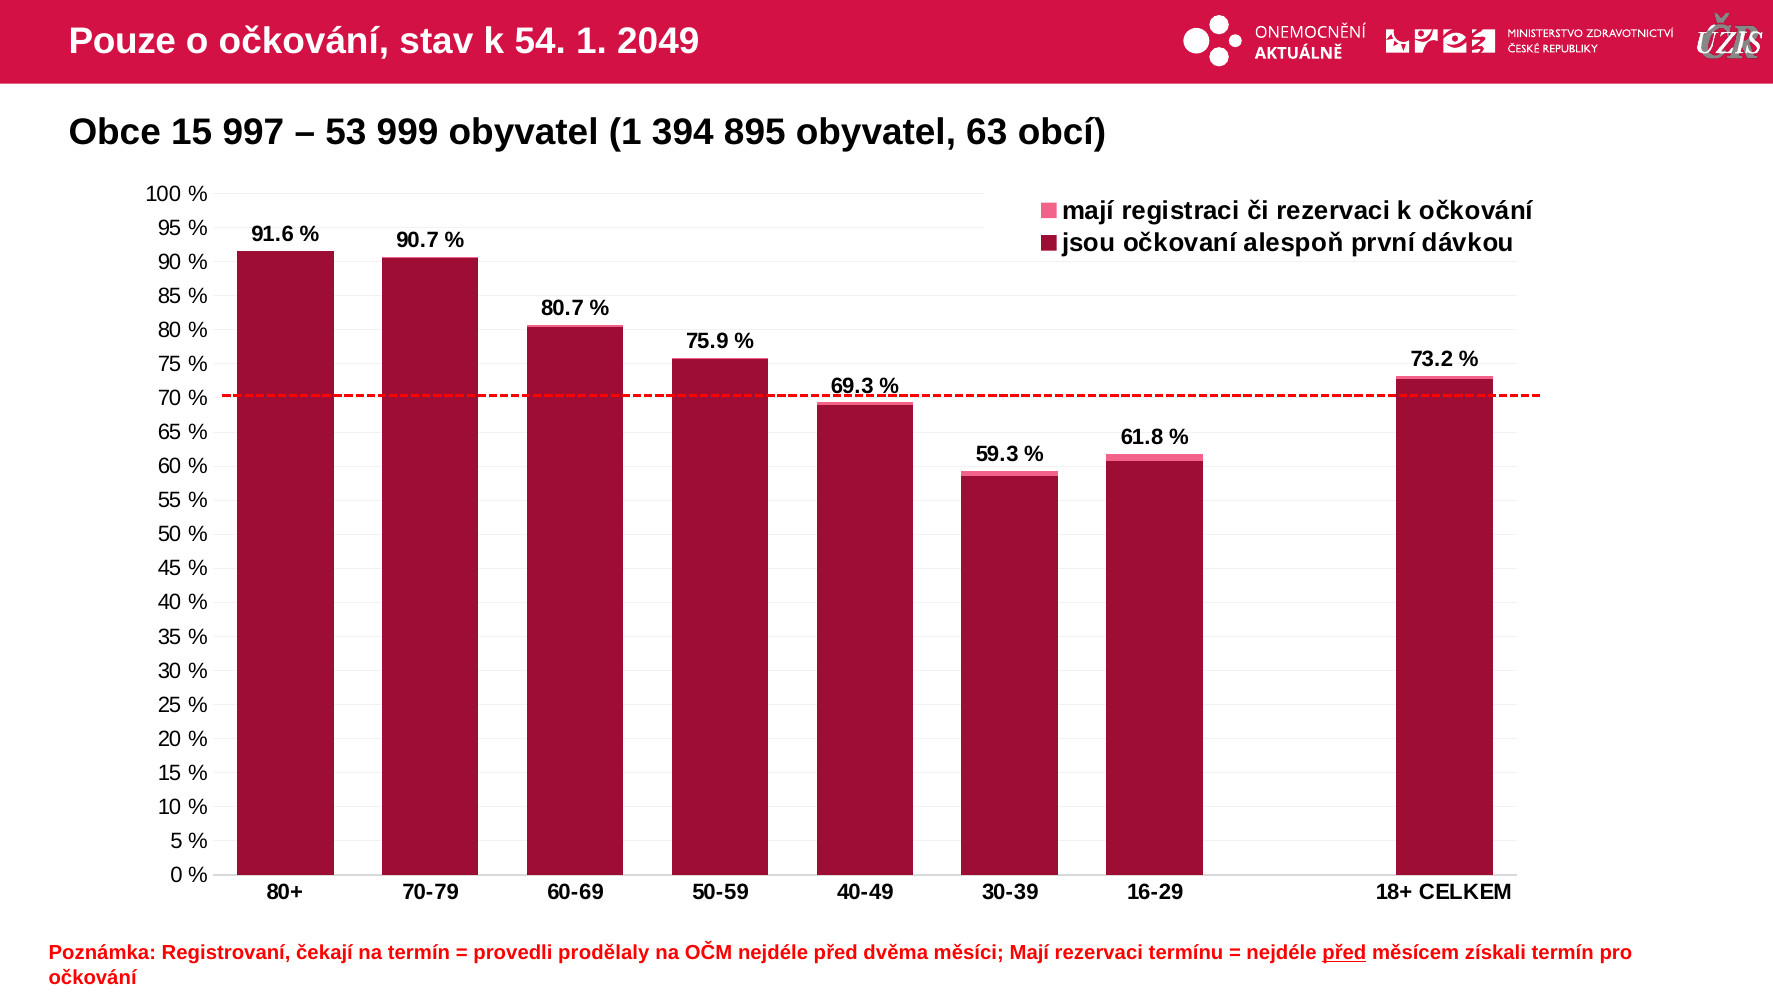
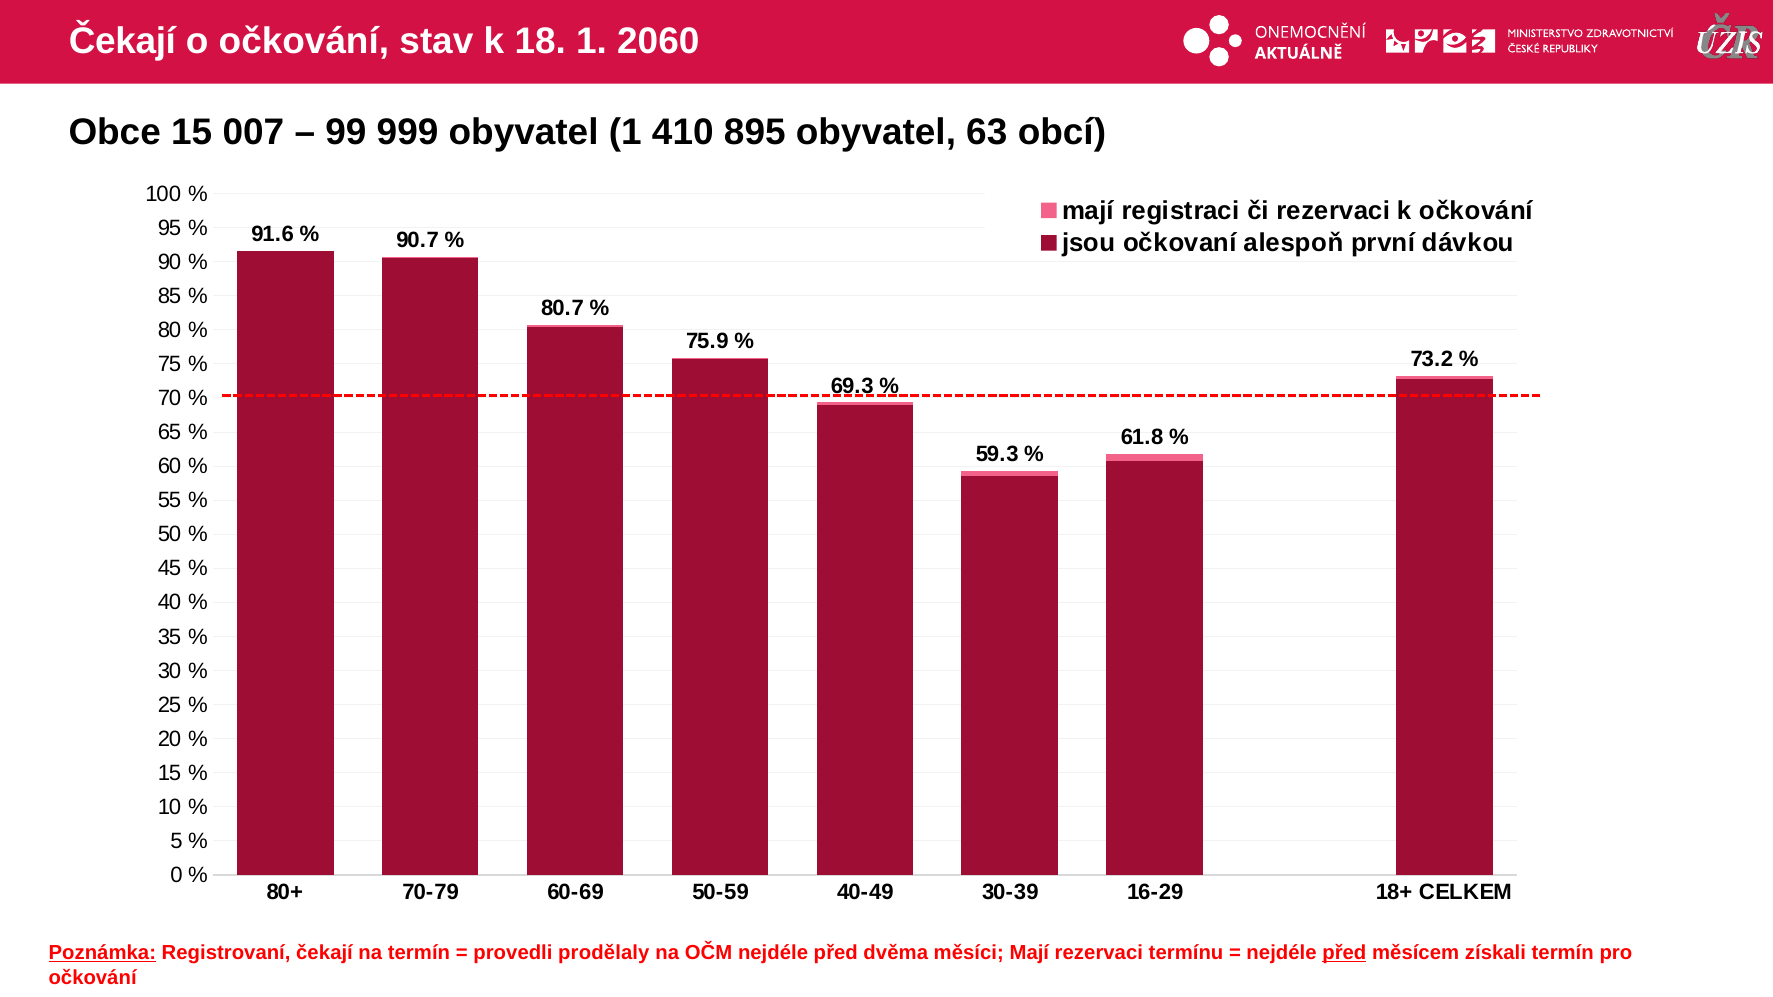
Pouze at (122, 42): Pouze -> Čekají
54: 54 -> 18
2049: 2049 -> 2060
997: 997 -> 007
53: 53 -> 99
394: 394 -> 410
Poznámka underline: none -> present
